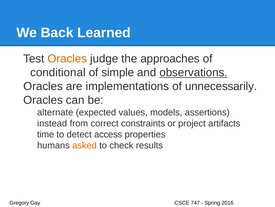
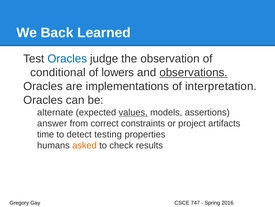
Oracles at (67, 59) colour: orange -> blue
approaches: approaches -> observation
simple: simple -> lowers
unnecessarily: unnecessarily -> interpretation
values underline: none -> present
instead: instead -> answer
access: access -> testing
